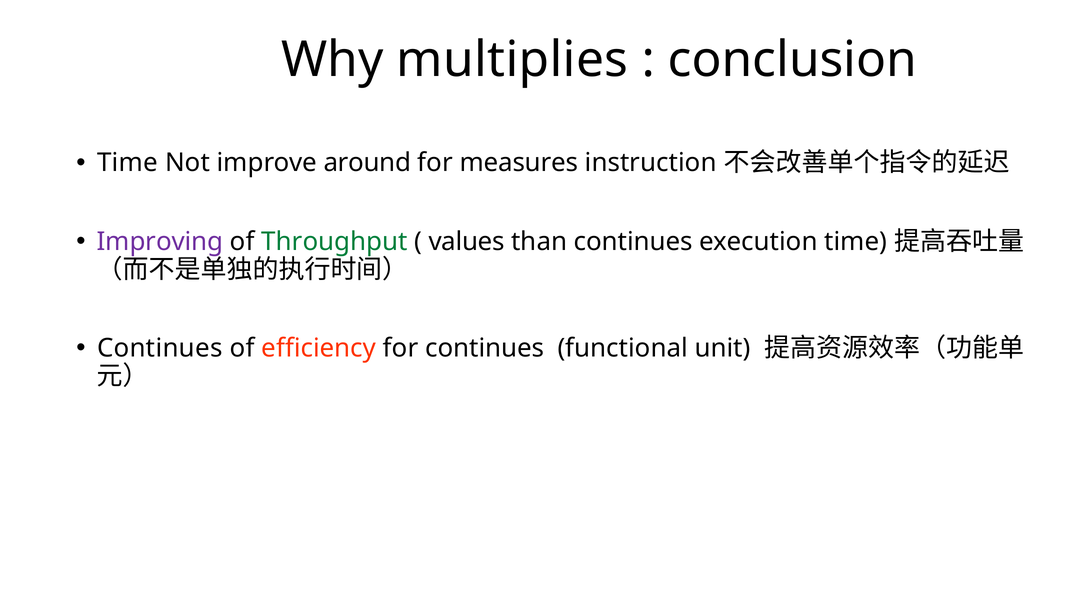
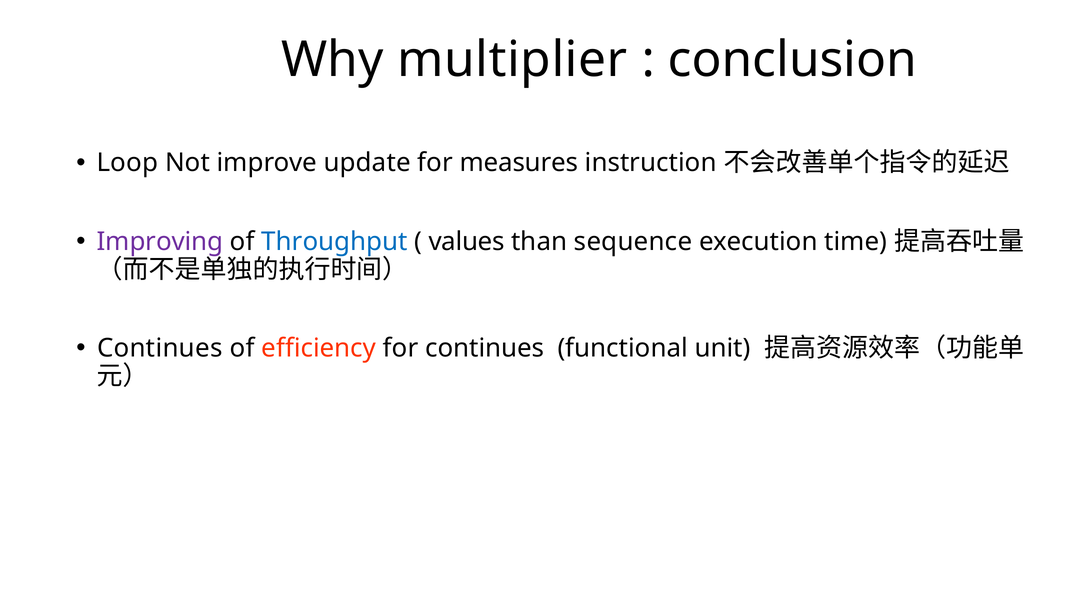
multiplies: multiplies -> multiplier
Time at (127, 163): Time -> Loop
around: around -> update
Throughput colour: green -> blue
than continues: continues -> sequence
